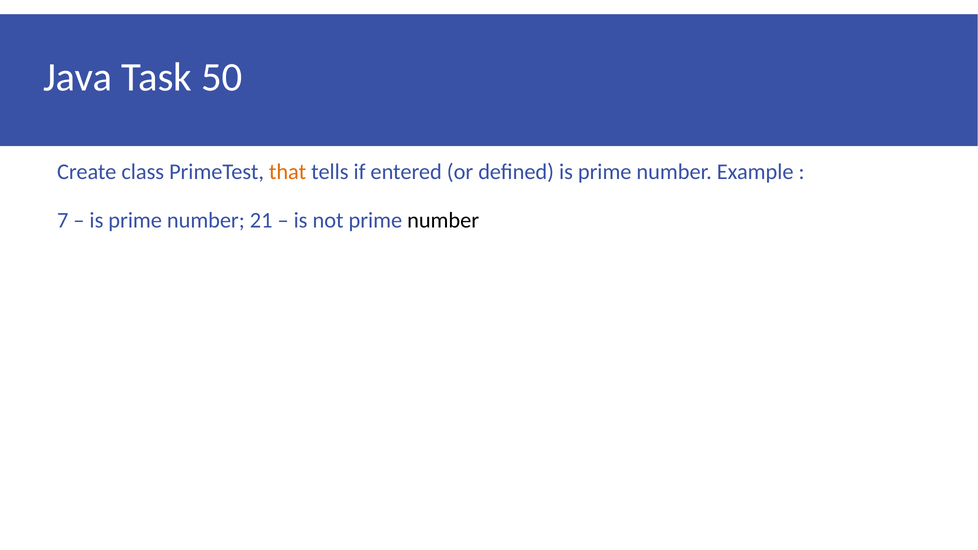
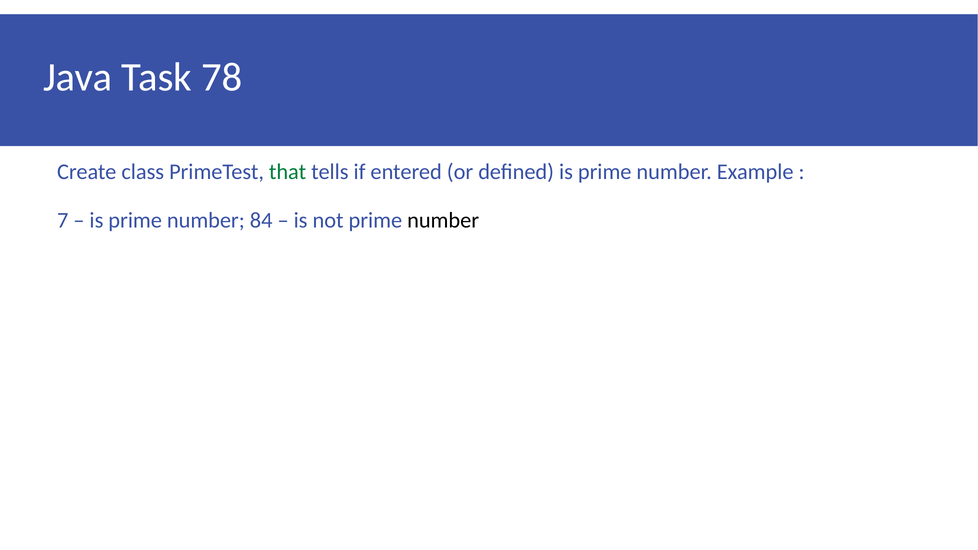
50: 50 -> 78
that colour: orange -> green
21: 21 -> 84
